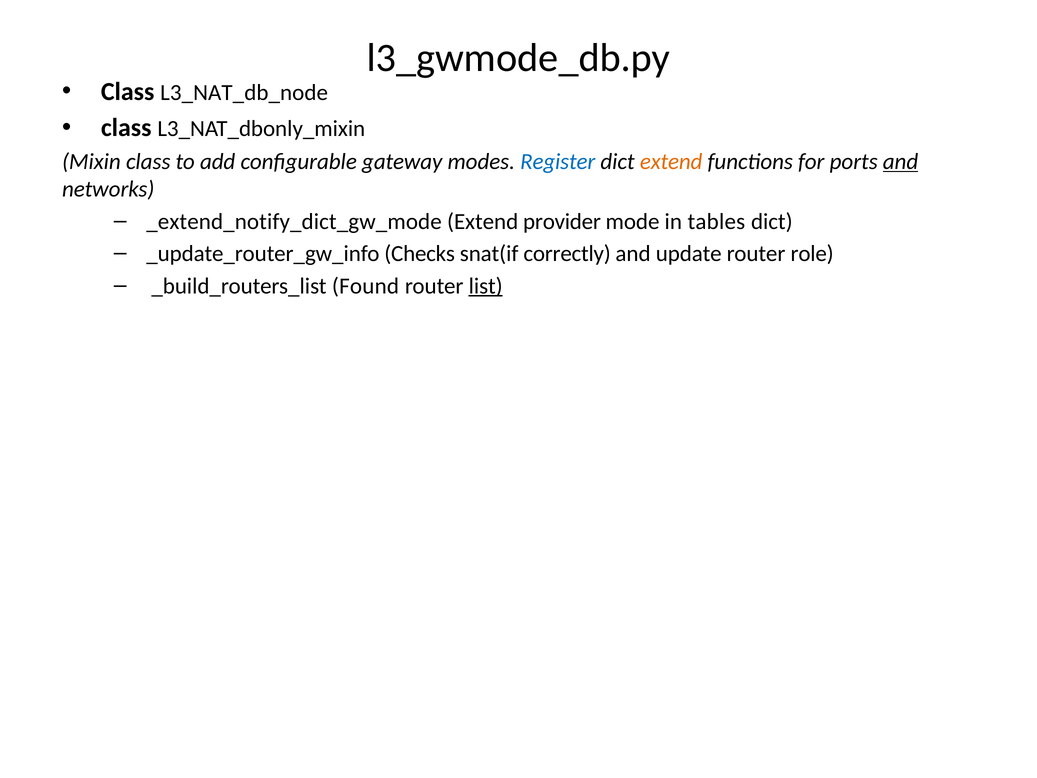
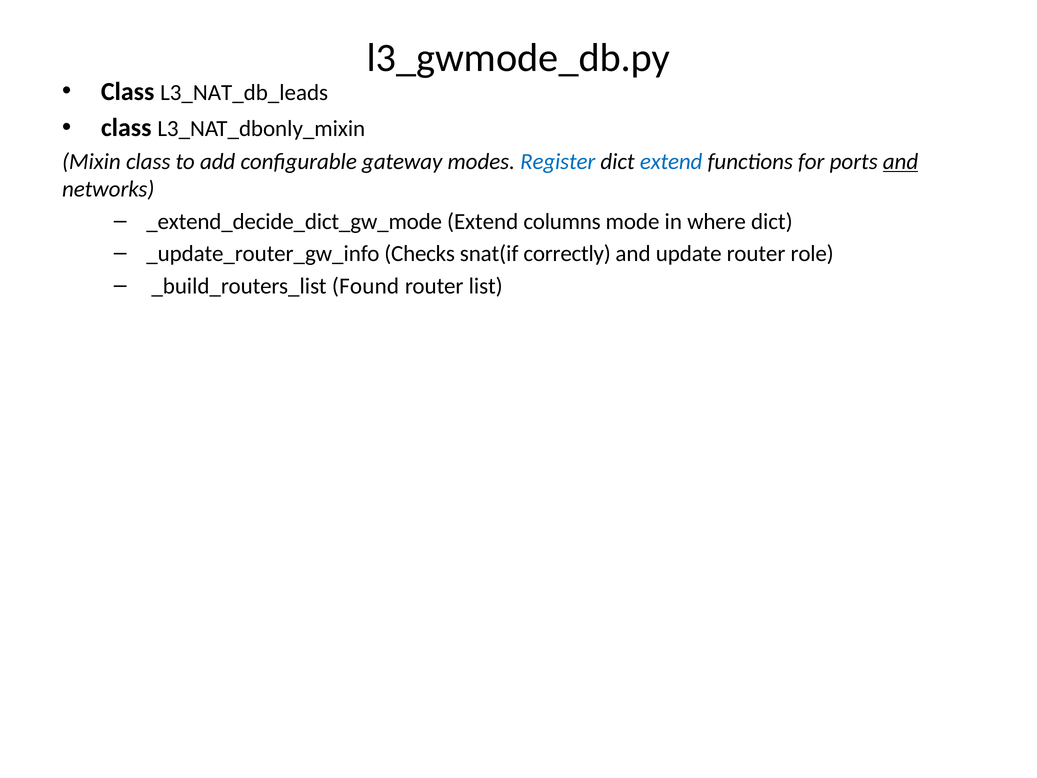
L3_NAT_db_node: L3_NAT_db_node -> L3_NAT_db_leads
extend at (671, 162) colour: orange -> blue
_extend_notify_dict_gw_mode: _extend_notify_dict_gw_mode -> _extend_decide_dict_gw_mode
provider: provider -> columns
tables: tables -> where
list underline: present -> none
